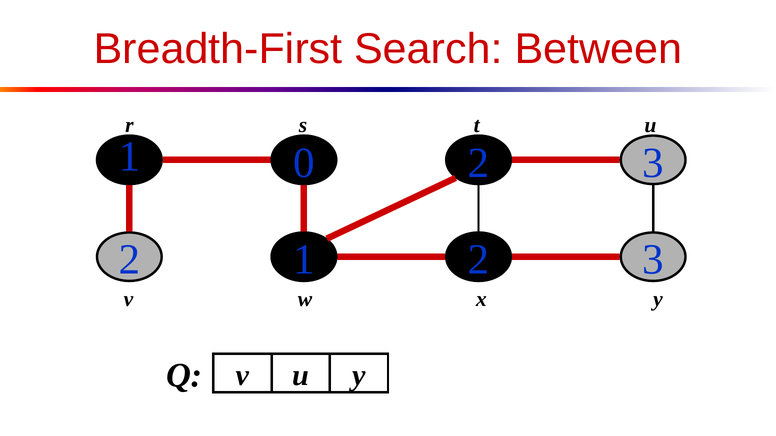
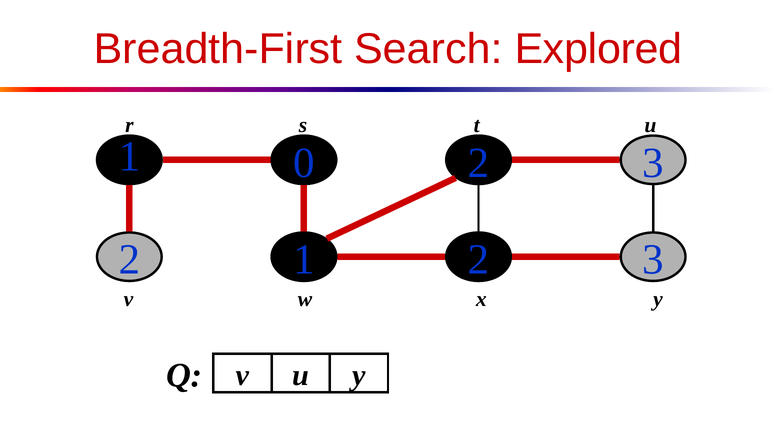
Between: Between -> Explored
